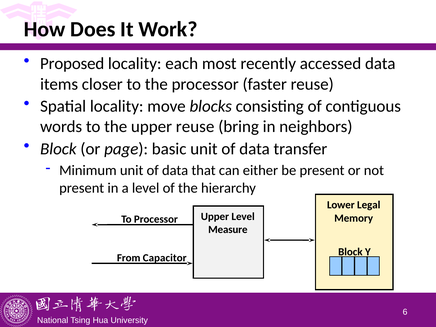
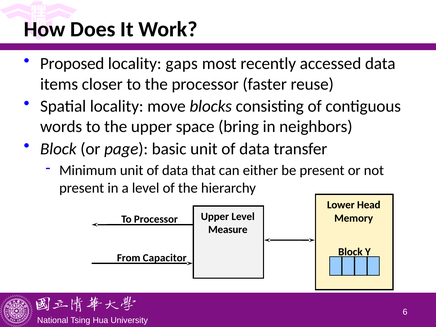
each: each -> gaps
upper reuse: reuse -> space
Legal: Legal -> Head
